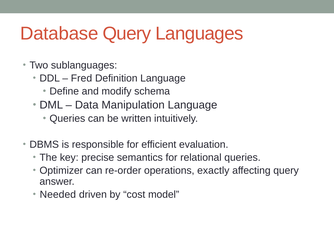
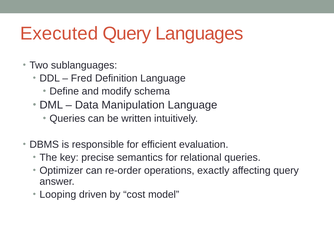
Database: Database -> Executed
Needed: Needed -> Looping
